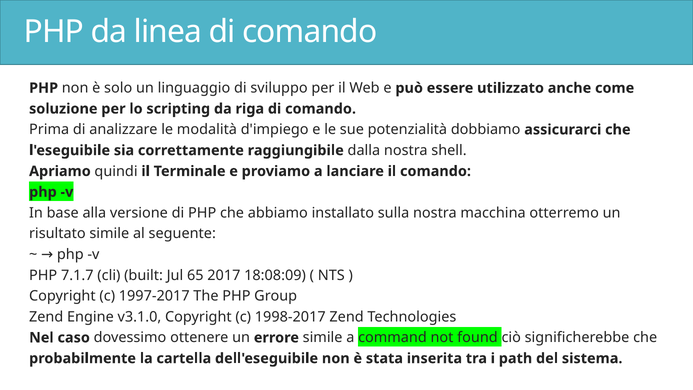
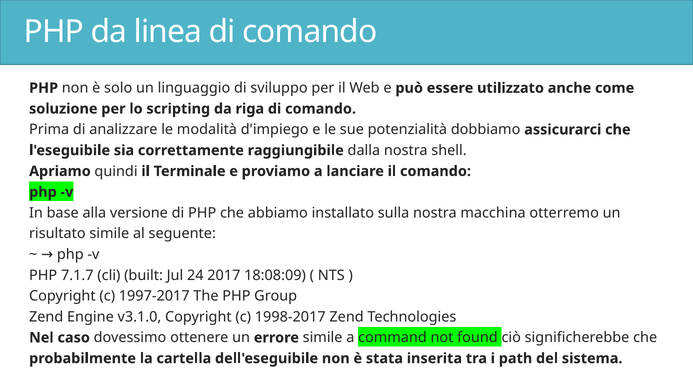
65: 65 -> 24
